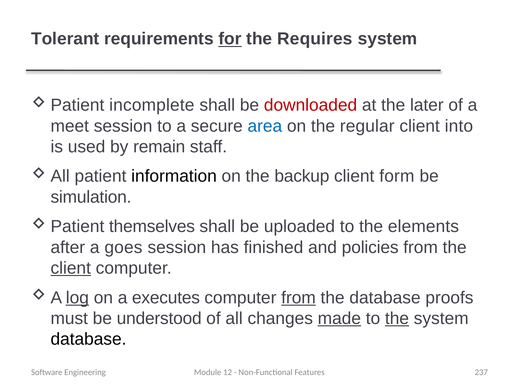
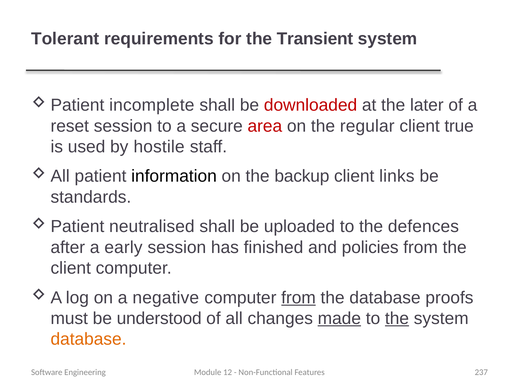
for underline: present -> none
Requires: Requires -> Transient
meet: meet -> reset
area colour: blue -> red
into: into -> true
remain: remain -> hostile
form: form -> links
simulation: simulation -> standards
themselves: themselves -> neutralised
elements: elements -> defences
goes: goes -> early
client at (71, 268) underline: present -> none
log underline: present -> none
executes: executes -> negative
database at (88, 339) colour: black -> orange
